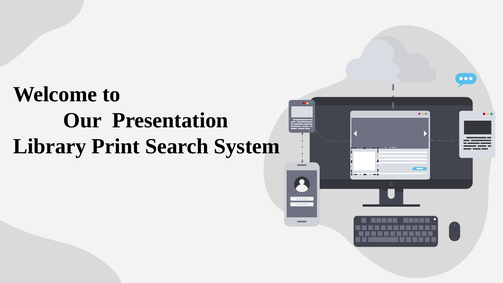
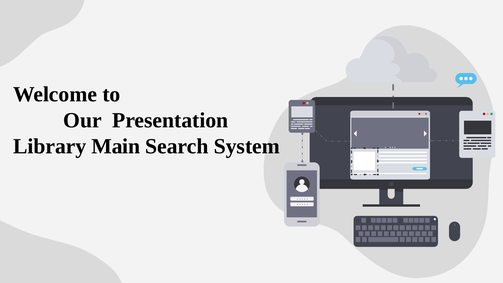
Print: Print -> Main
